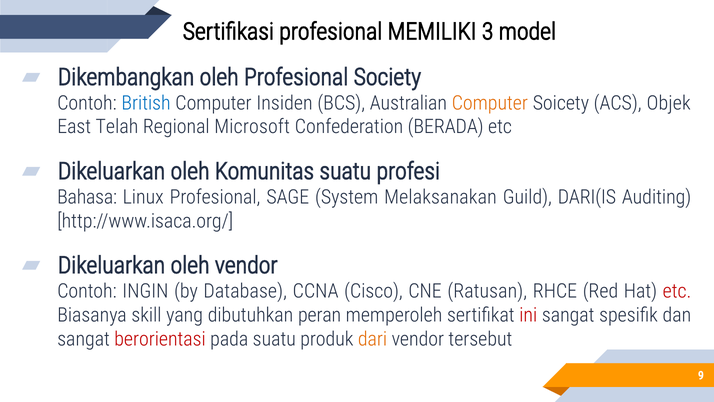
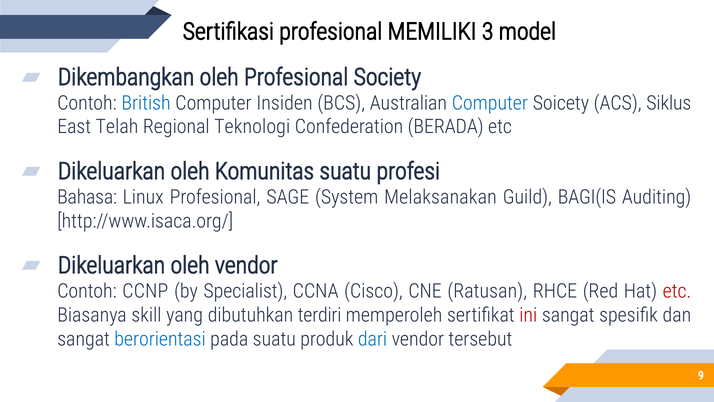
Computer at (490, 103) colour: orange -> blue
Objek: Objek -> Siklus
Microsoft: Microsoft -> Teknologi
DARI(IS: DARI(IS -> BAGI(IS
INGIN: INGIN -> CCNP
Database: Database -> Specialist
peran: peran -> terdiri
berorientasi colour: red -> blue
dari colour: orange -> blue
